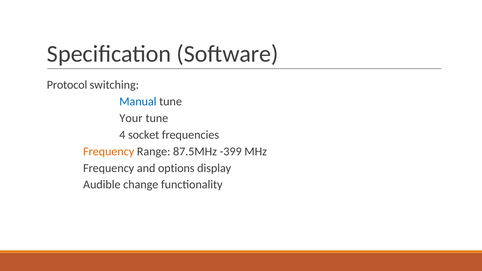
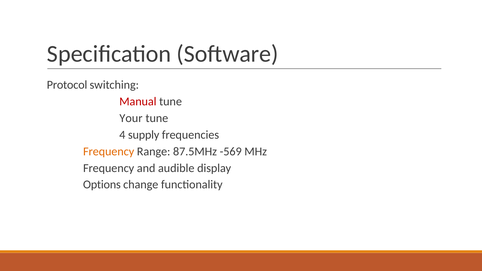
Manual colour: blue -> red
socket: socket -> supply
-399: -399 -> -569
options: options -> audible
Audible: Audible -> Options
